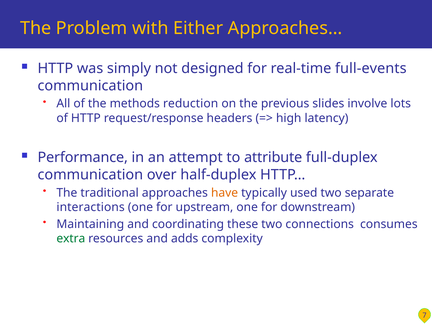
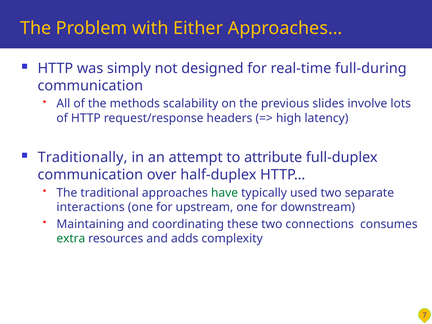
full-events: full-events -> full-during
reduction: reduction -> scalability
Performance: Performance -> Traditionally
have colour: orange -> green
